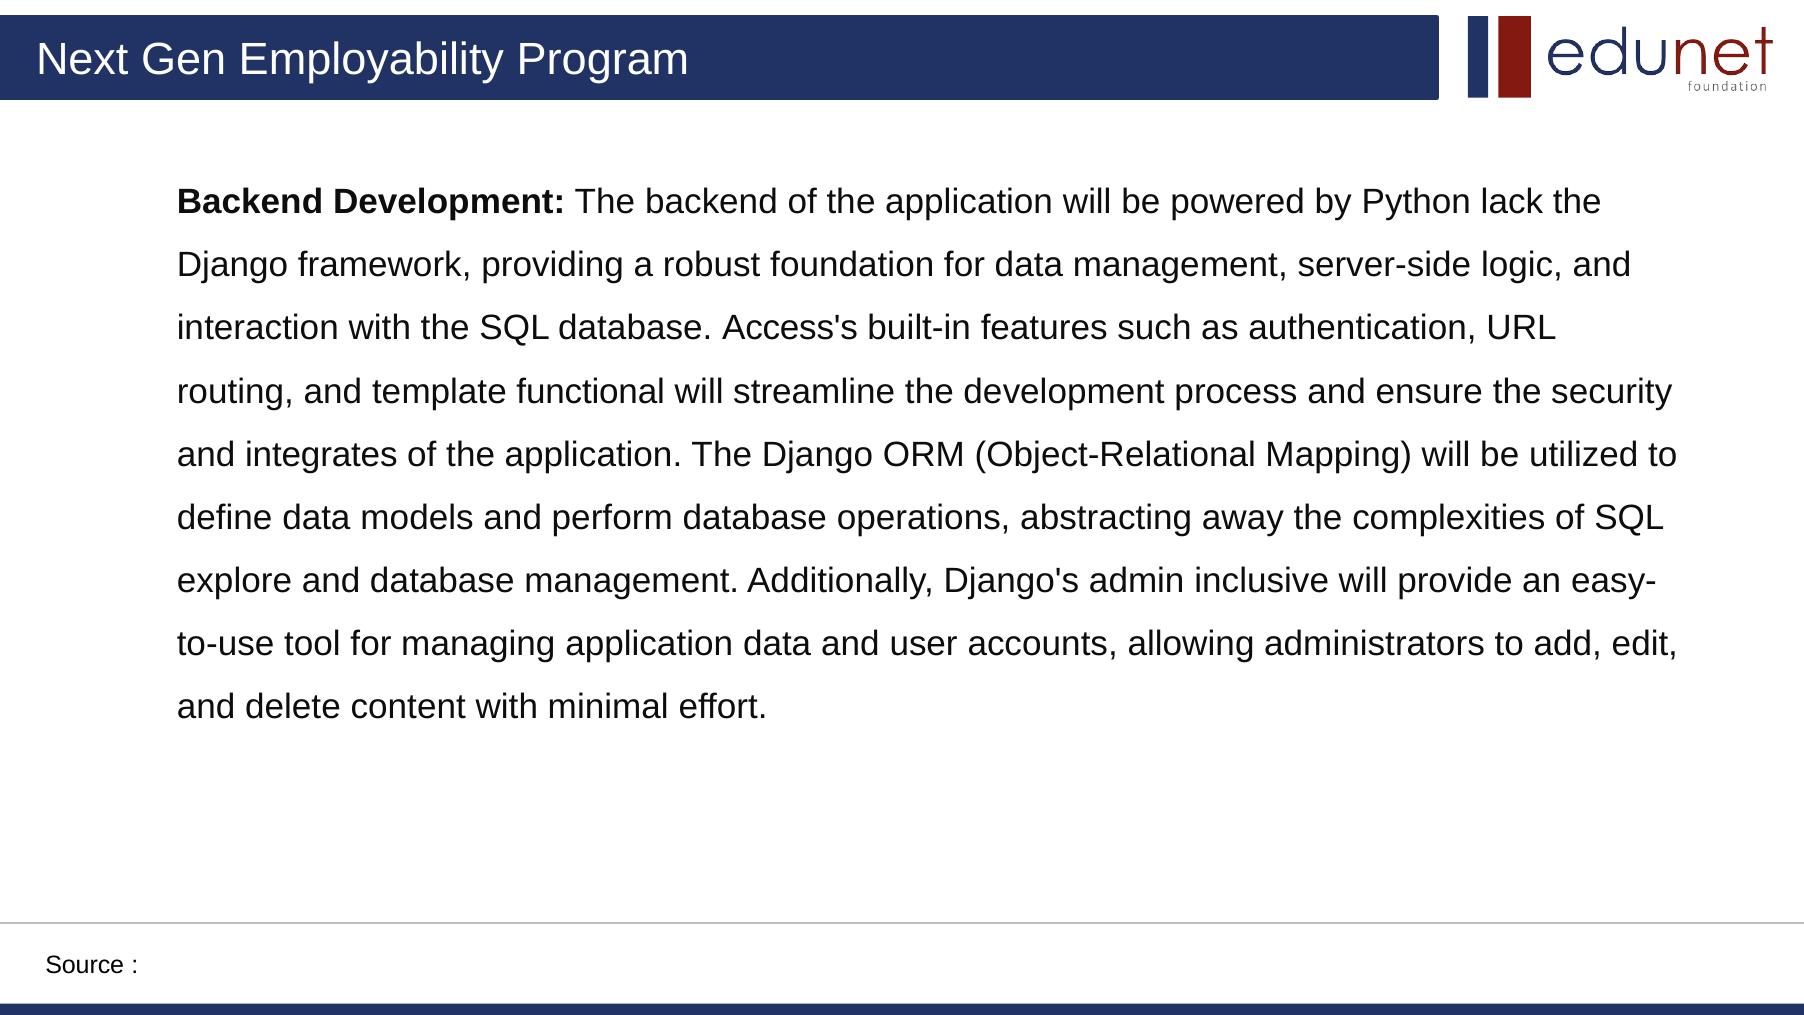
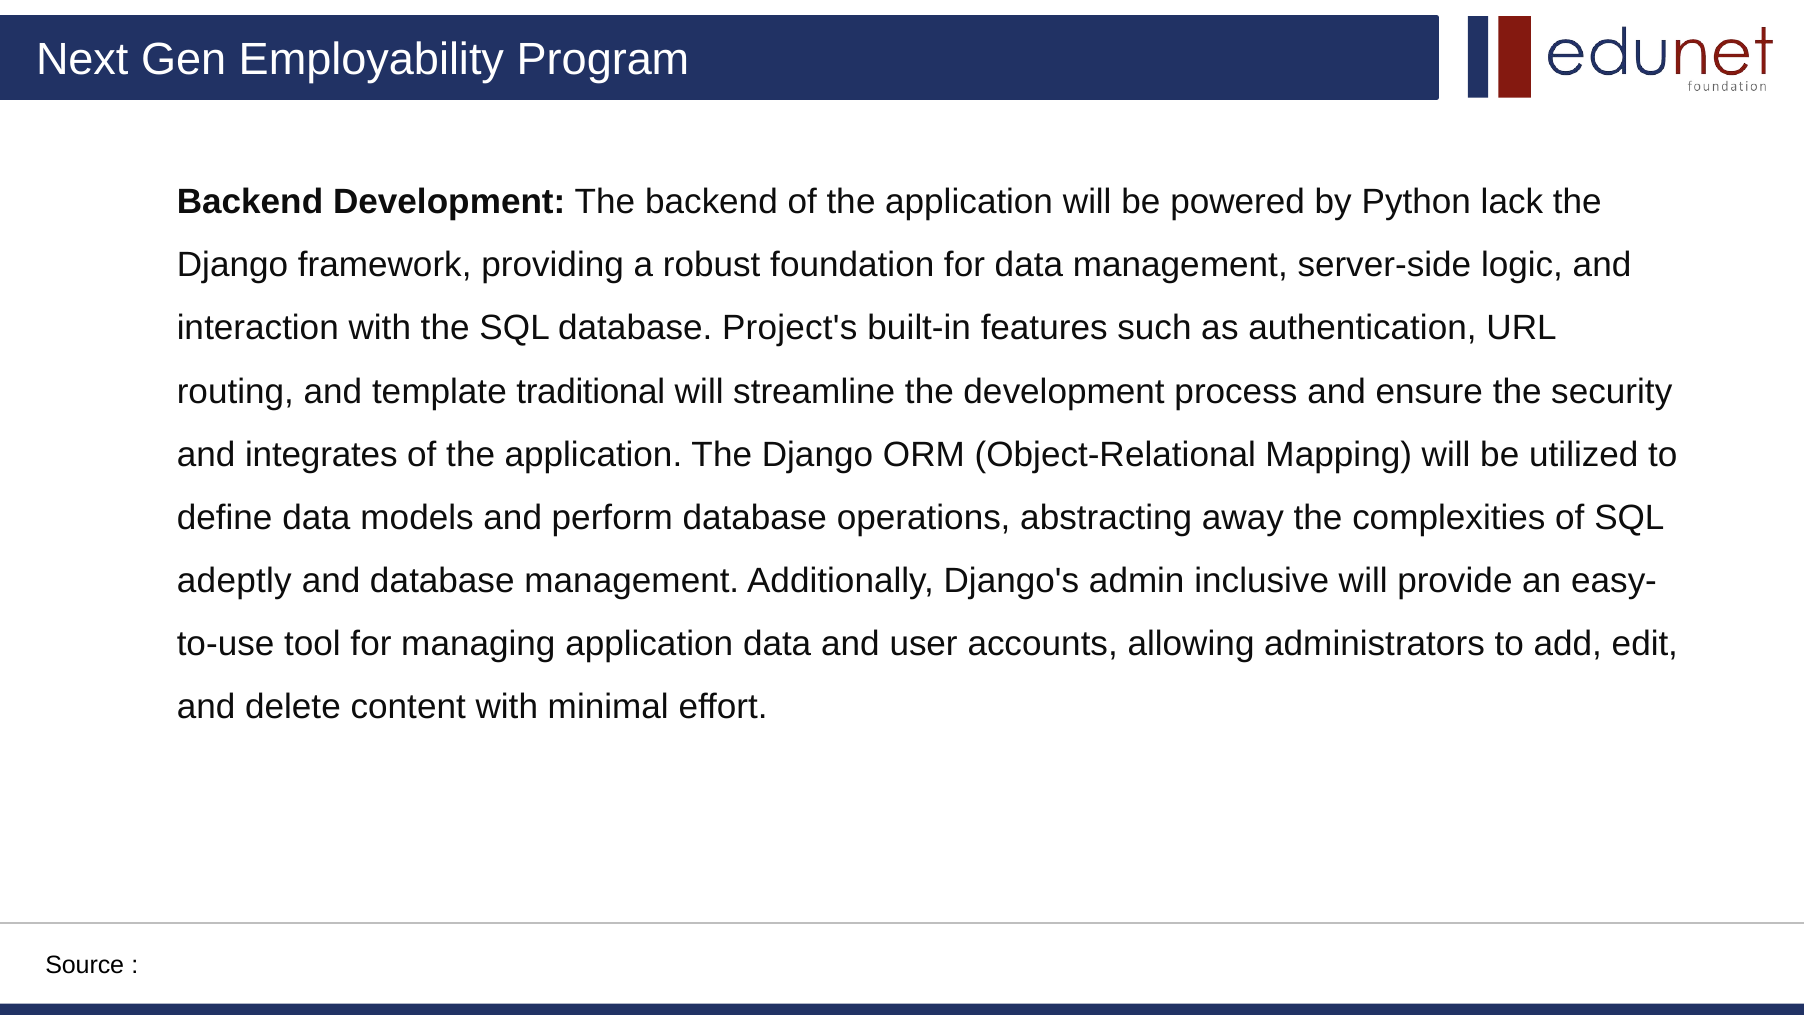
Access's: Access's -> Project's
functional: functional -> traditional
explore: explore -> adeptly
